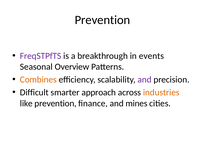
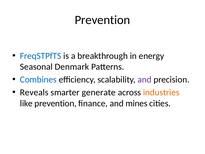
FreqSTPfTS colour: purple -> blue
events: events -> energy
Overview: Overview -> Denmark
Combines colour: orange -> blue
Difficult: Difficult -> Reveals
approach: approach -> generate
